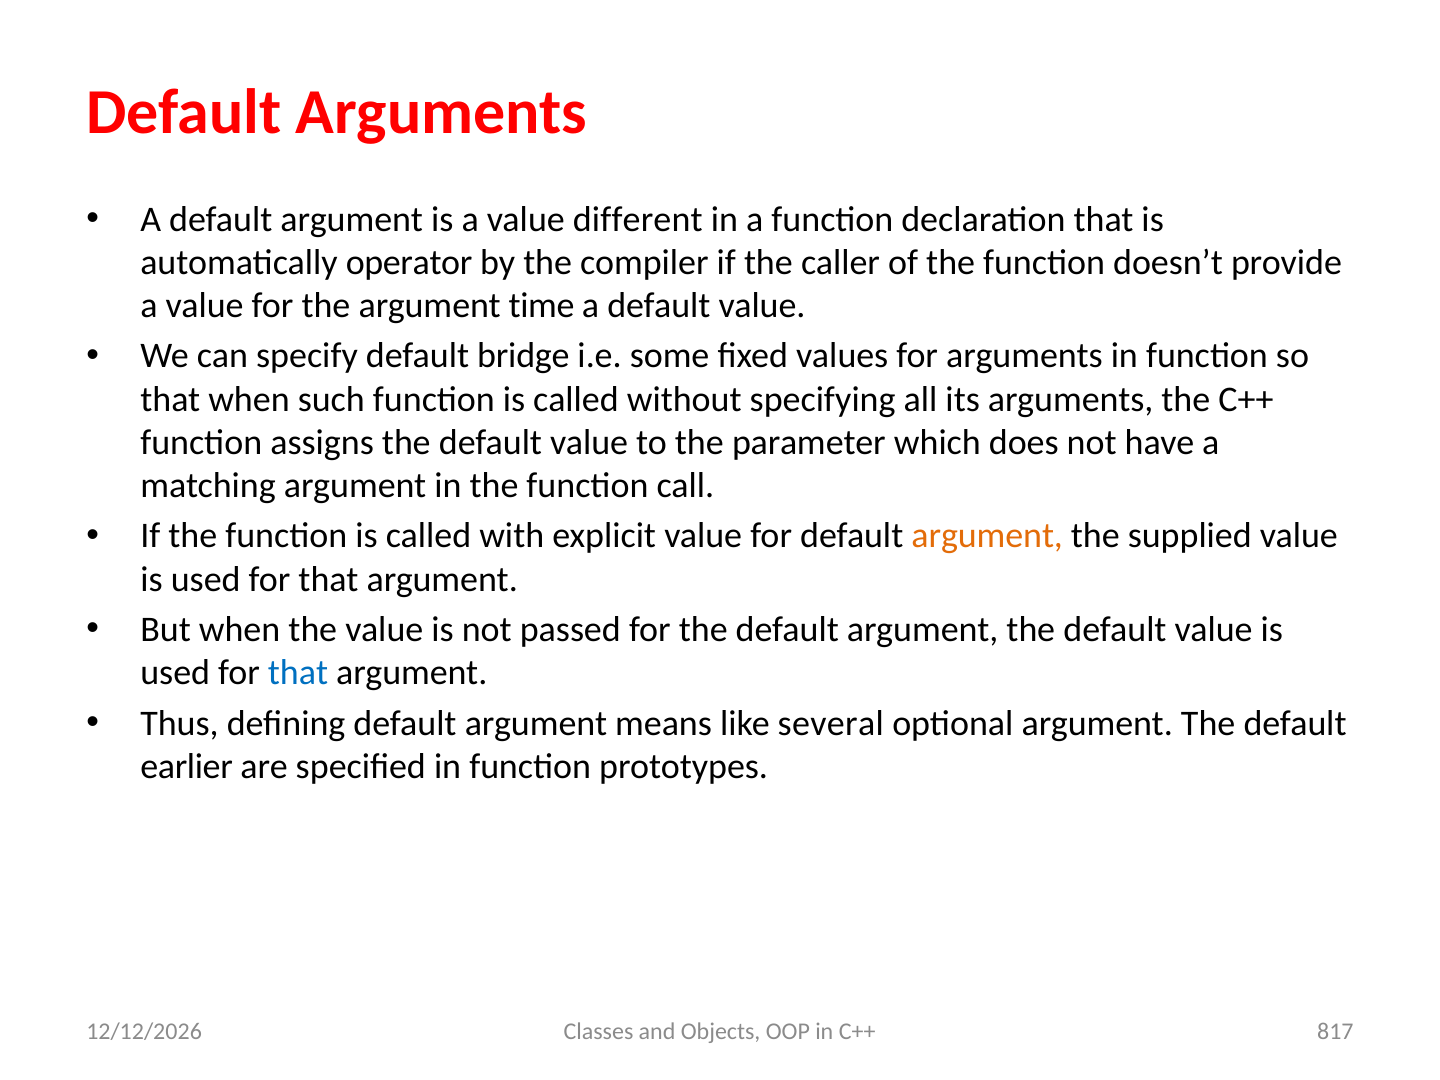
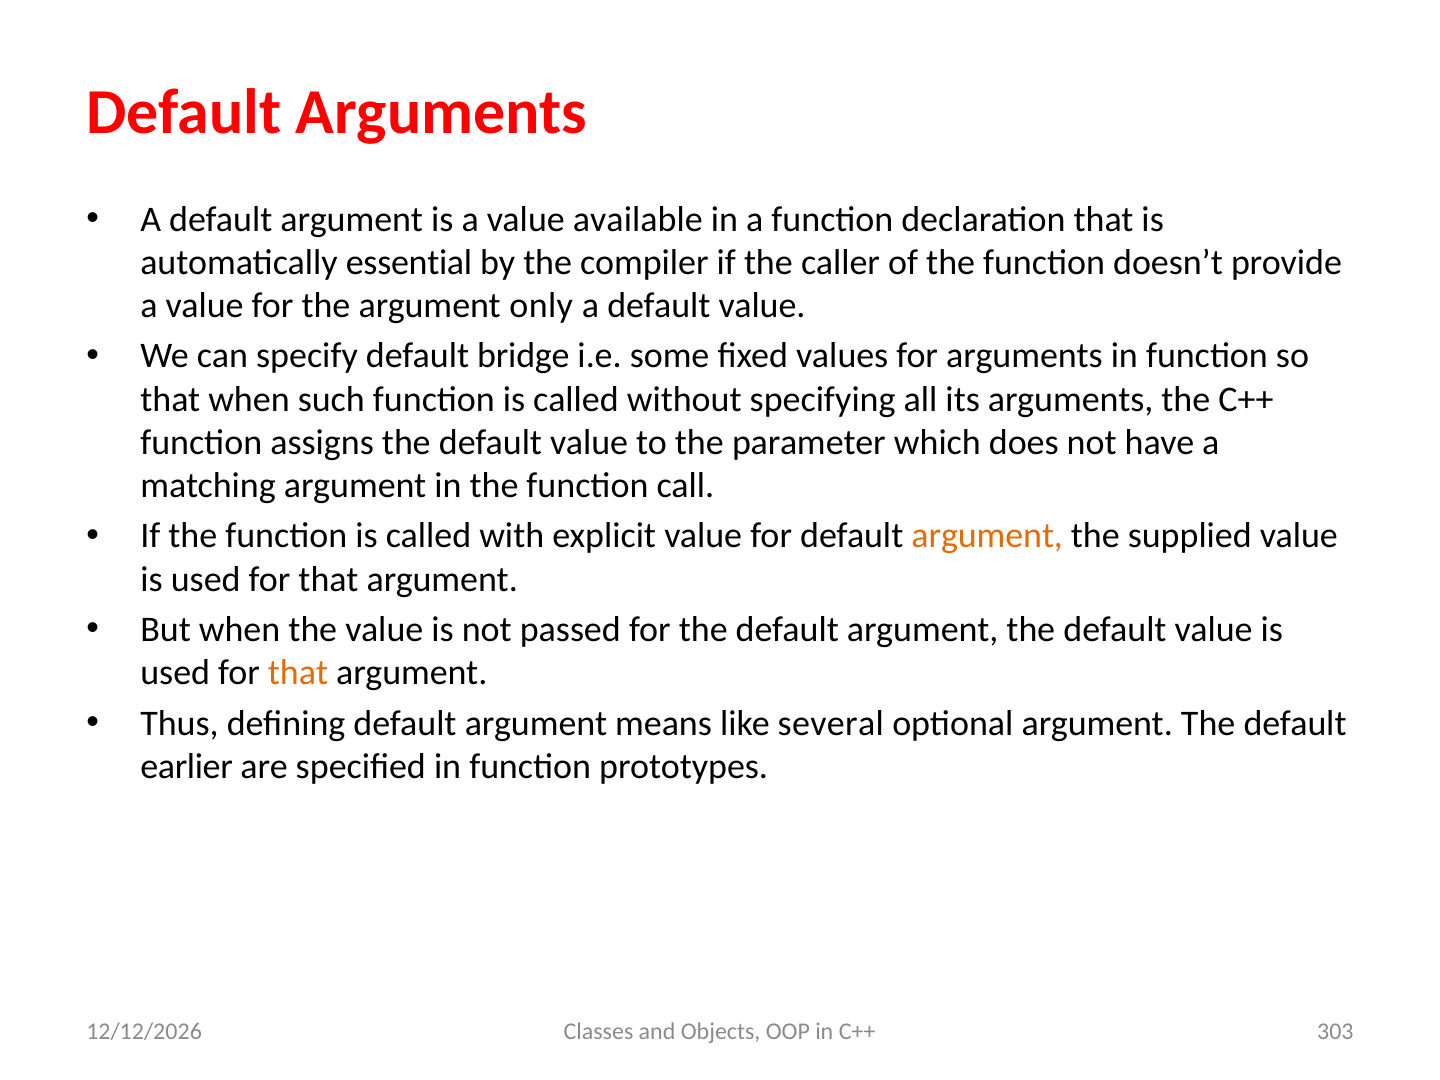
different: different -> available
operator: operator -> essential
time: time -> only
that at (298, 673) colour: blue -> orange
817: 817 -> 303
